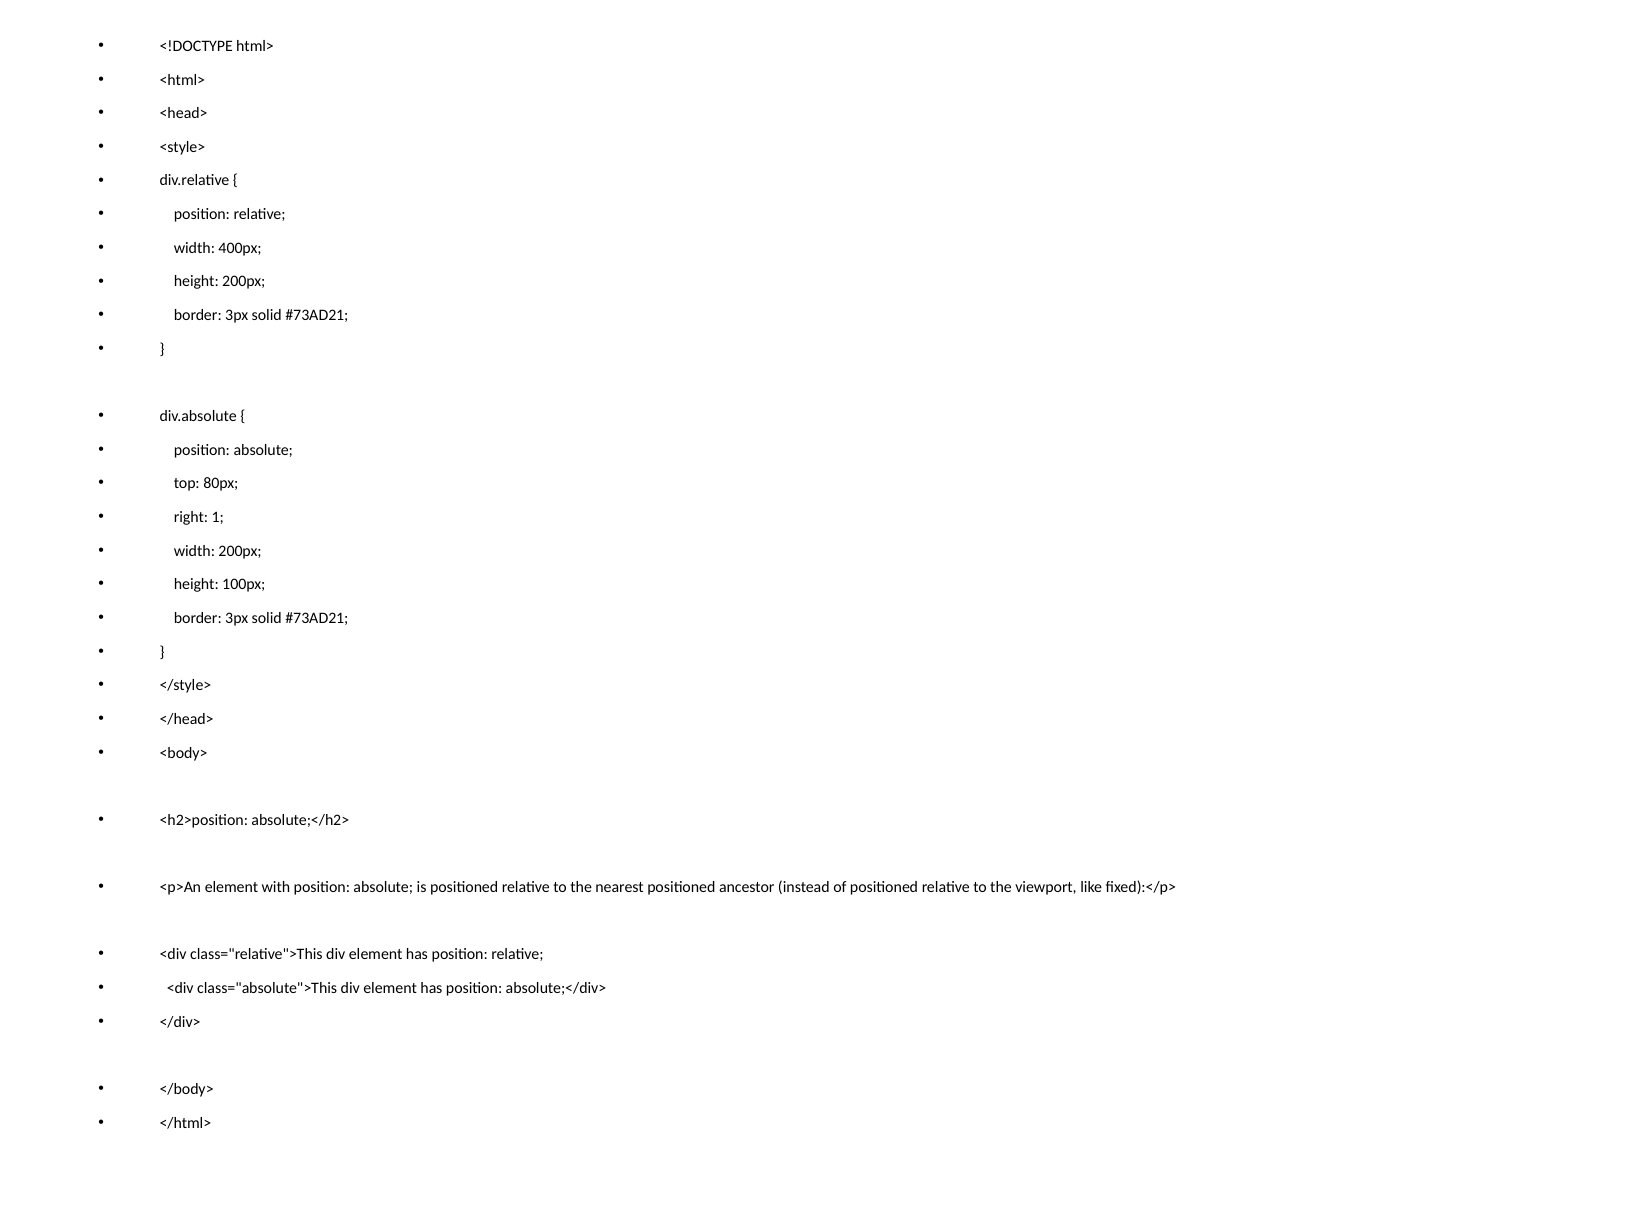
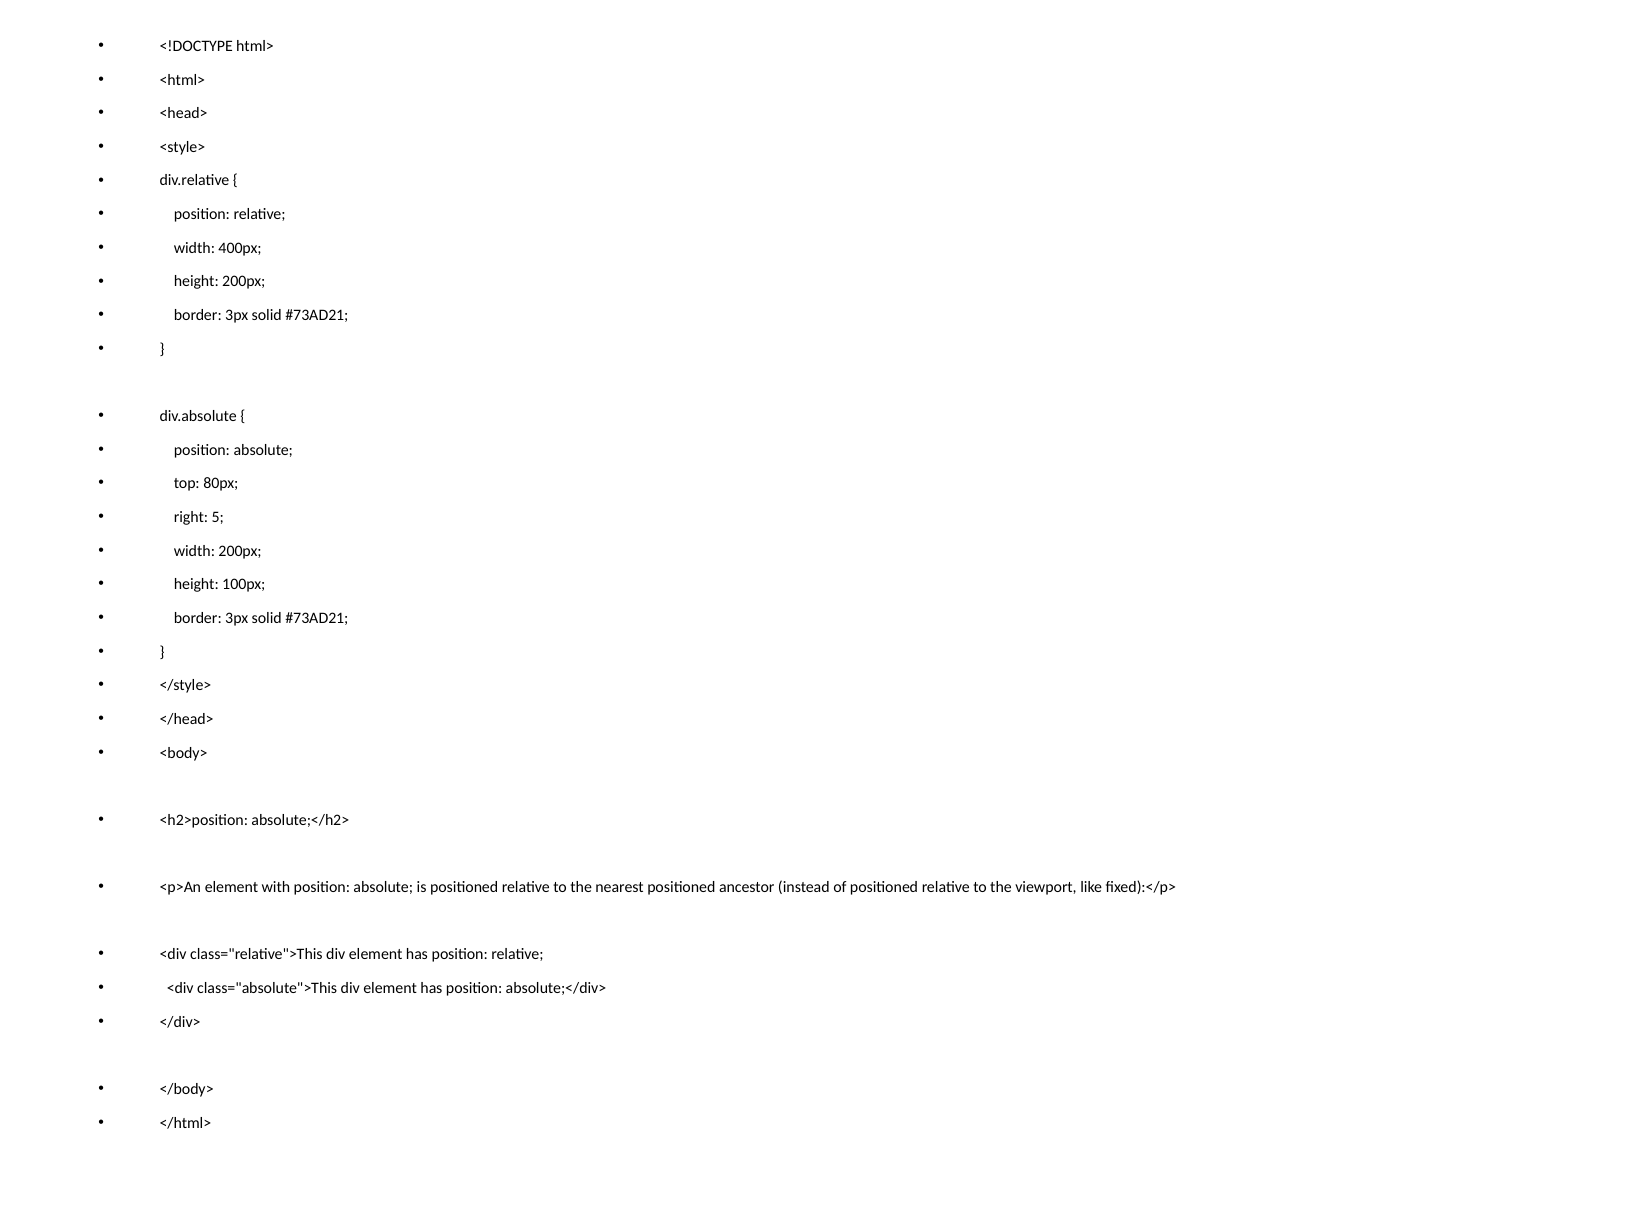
1: 1 -> 5
